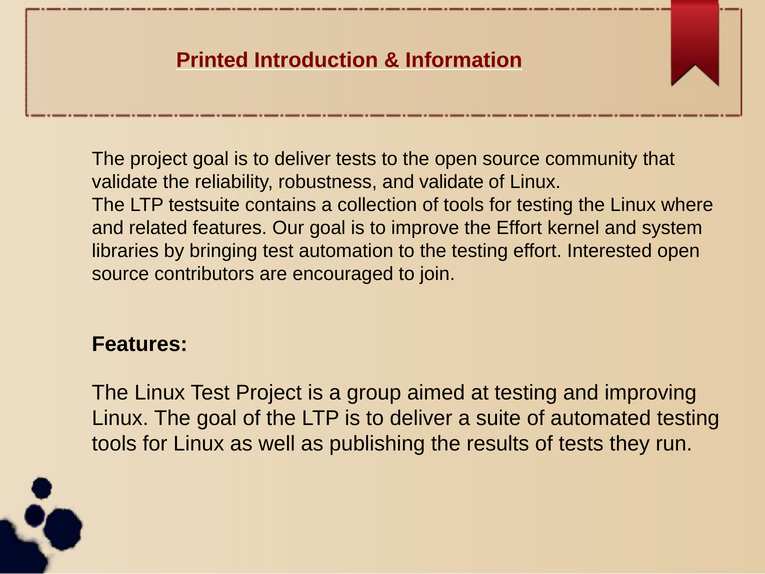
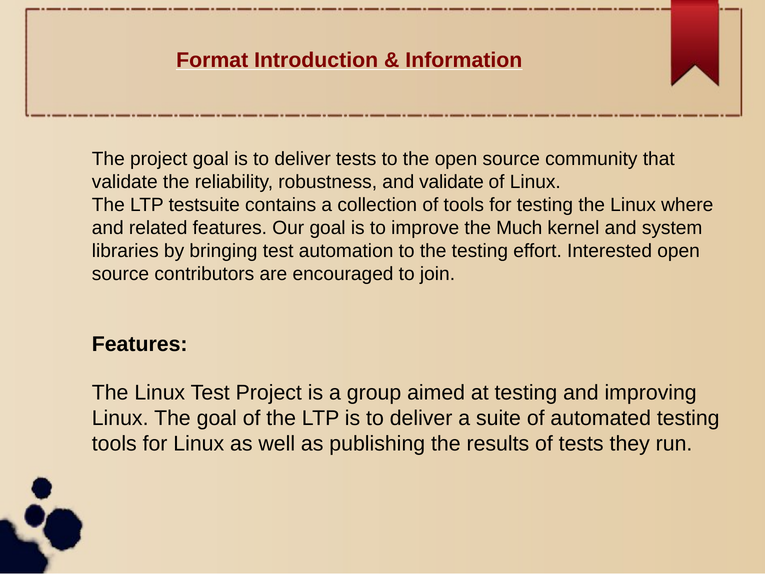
Printed: Printed -> Format
the Effort: Effort -> Much
